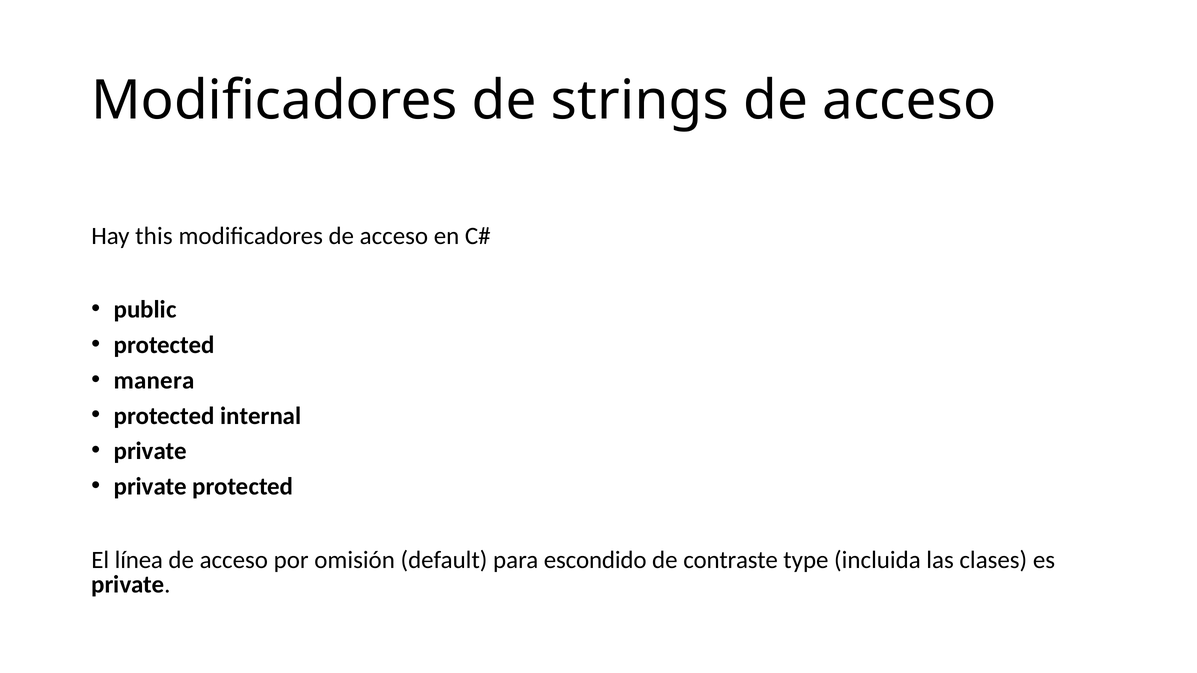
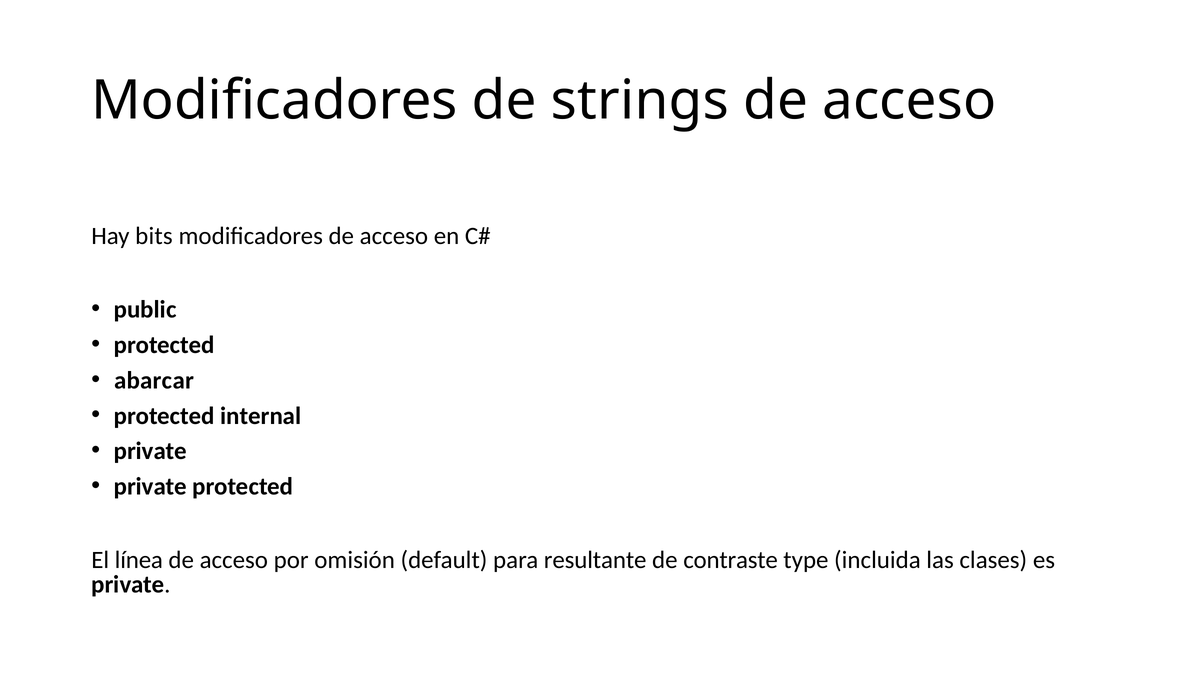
this: this -> bits
manera: manera -> abarcar
escondido: escondido -> resultante
